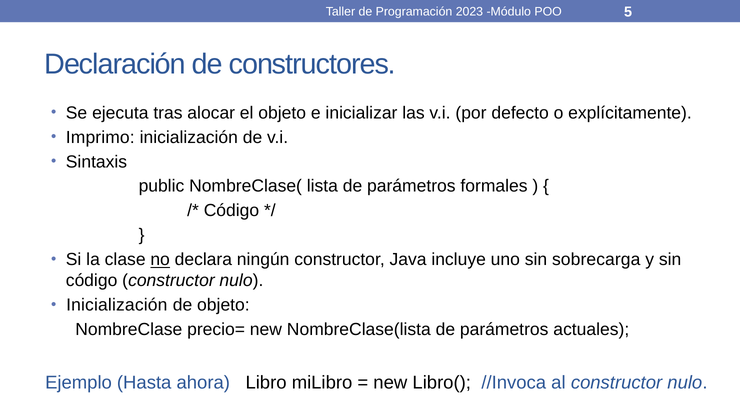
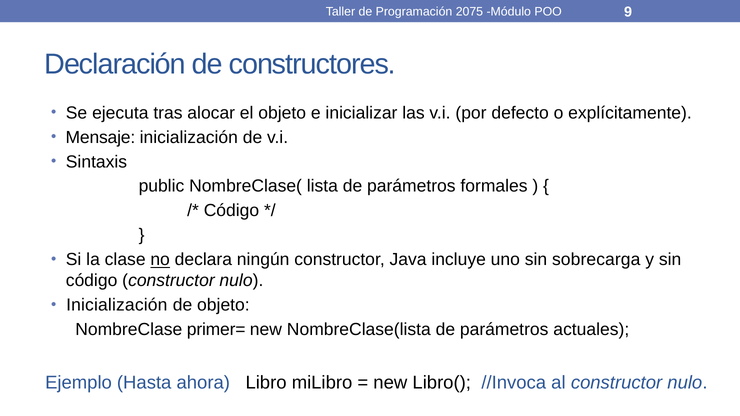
2023: 2023 -> 2075
5: 5 -> 9
Imprimo: Imprimo -> Mensaje
precio=: precio= -> primer=
